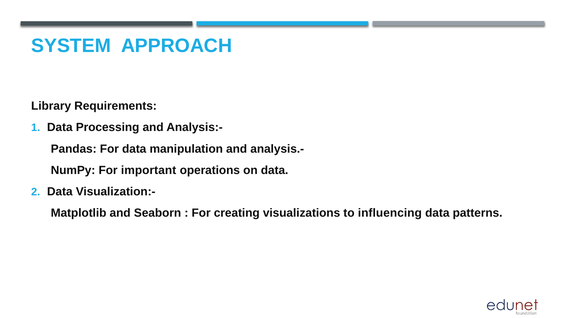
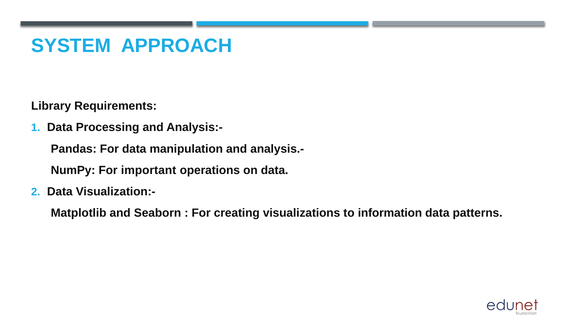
influencing: influencing -> information
